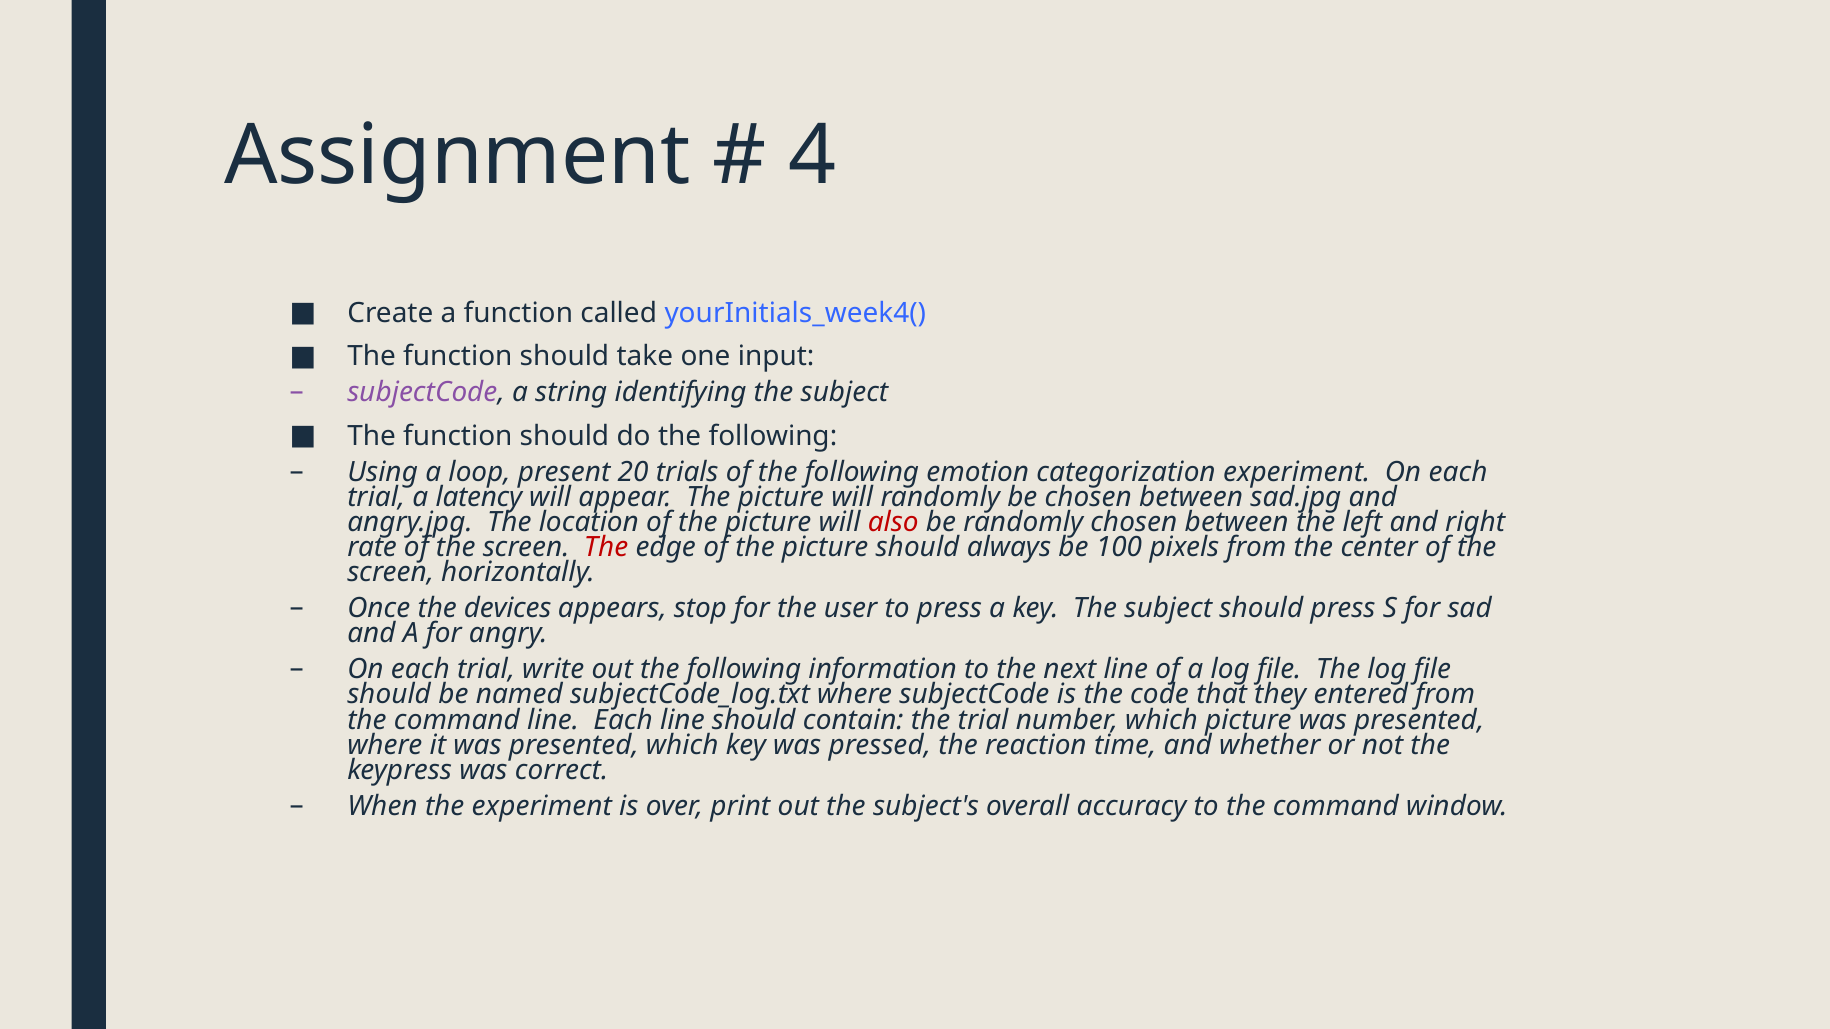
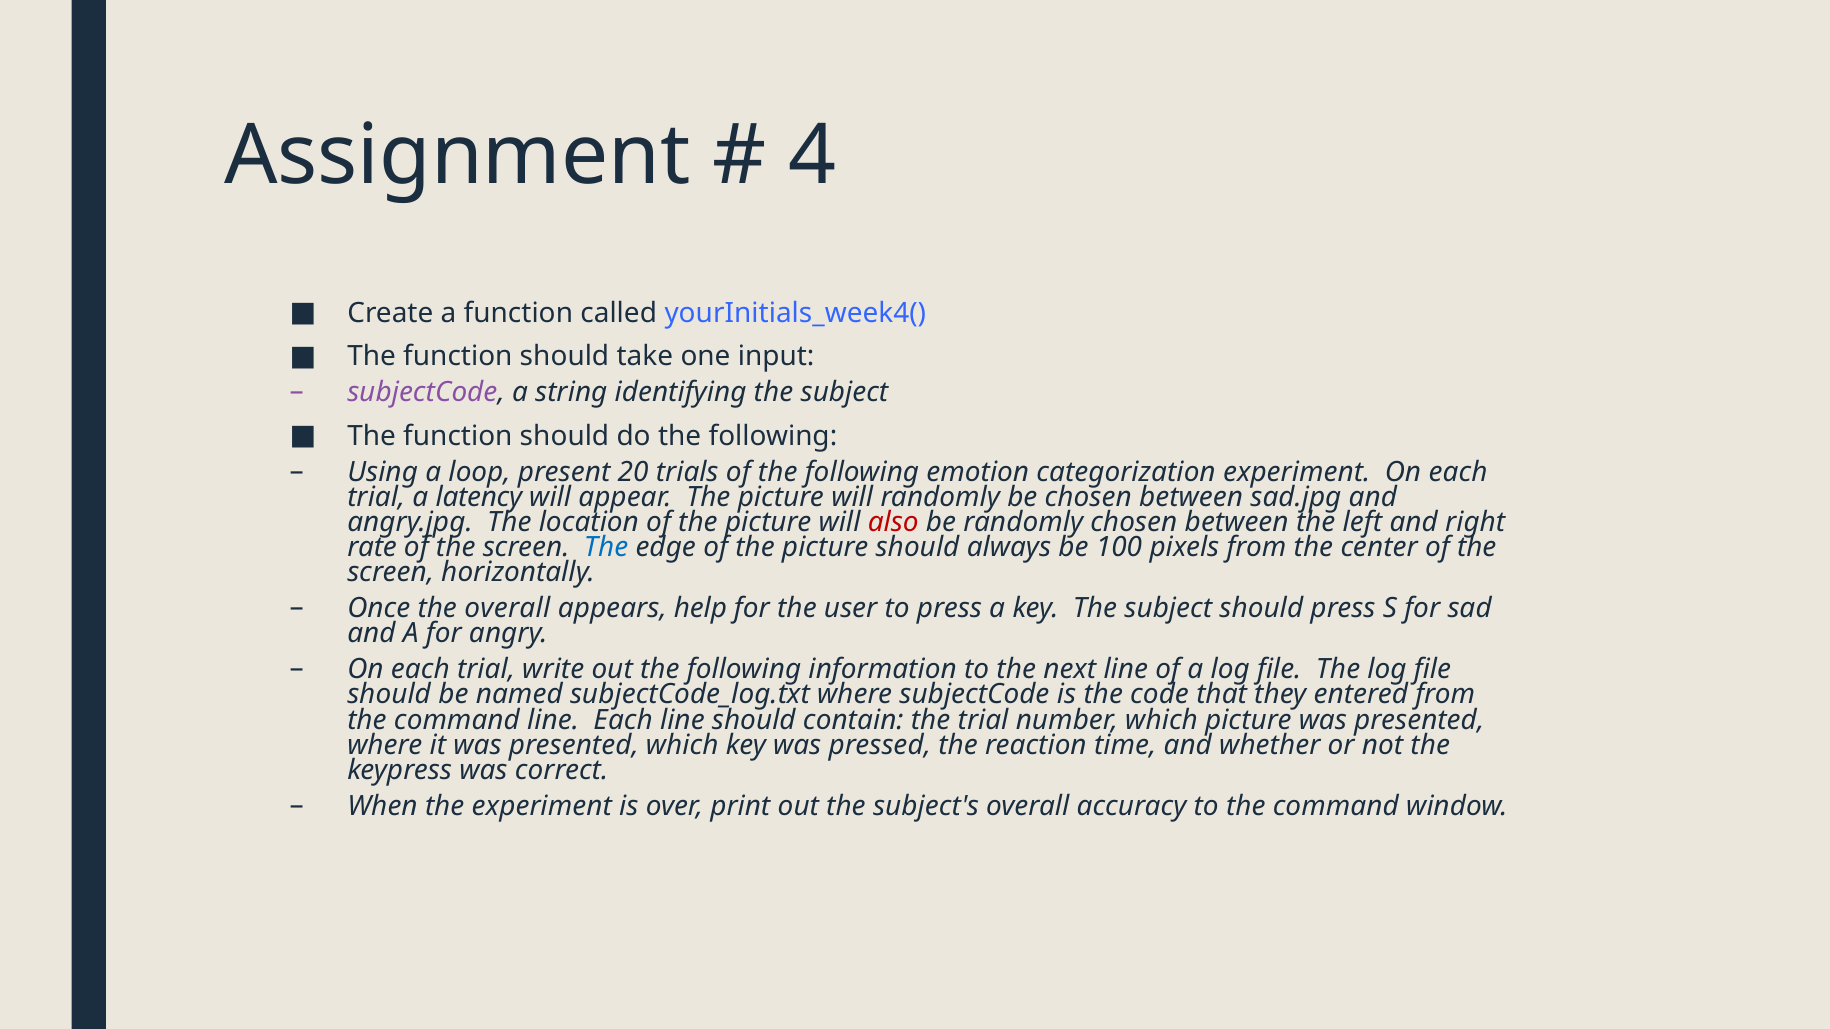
The at (606, 548) colour: red -> blue
the devices: devices -> overall
stop: stop -> help
